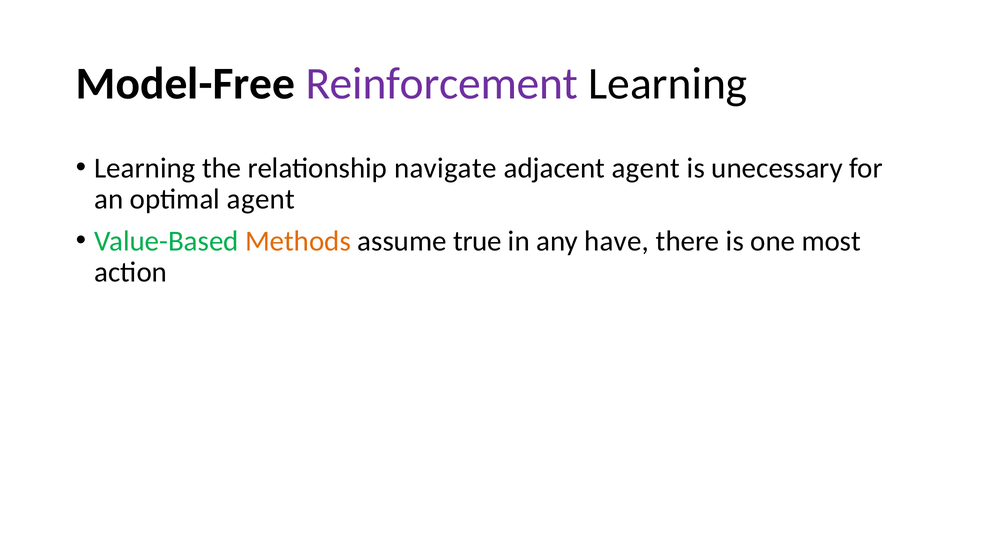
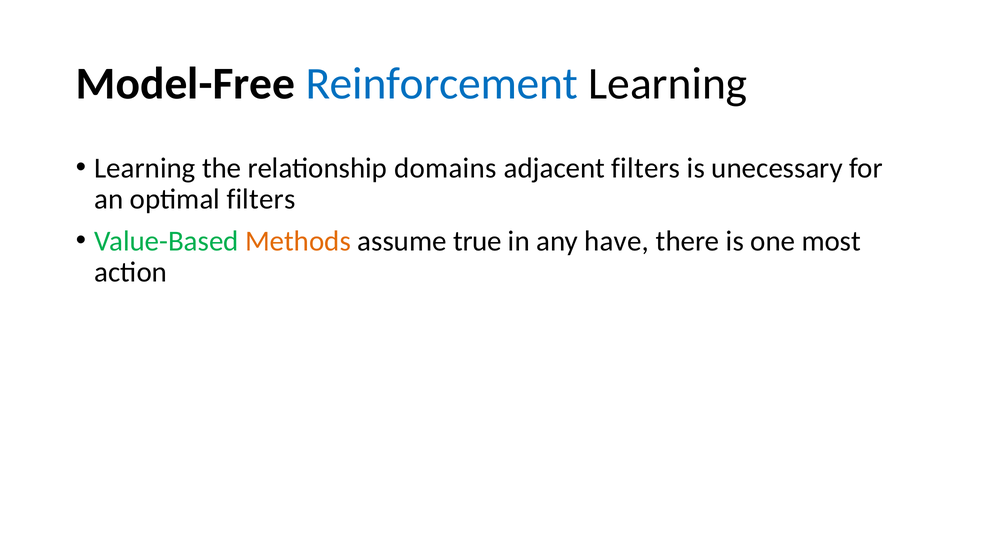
Reinforcement colour: purple -> blue
navigate: navigate -> domains
adjacent agent: agent -> filters
optimal agent: agent -> filters
